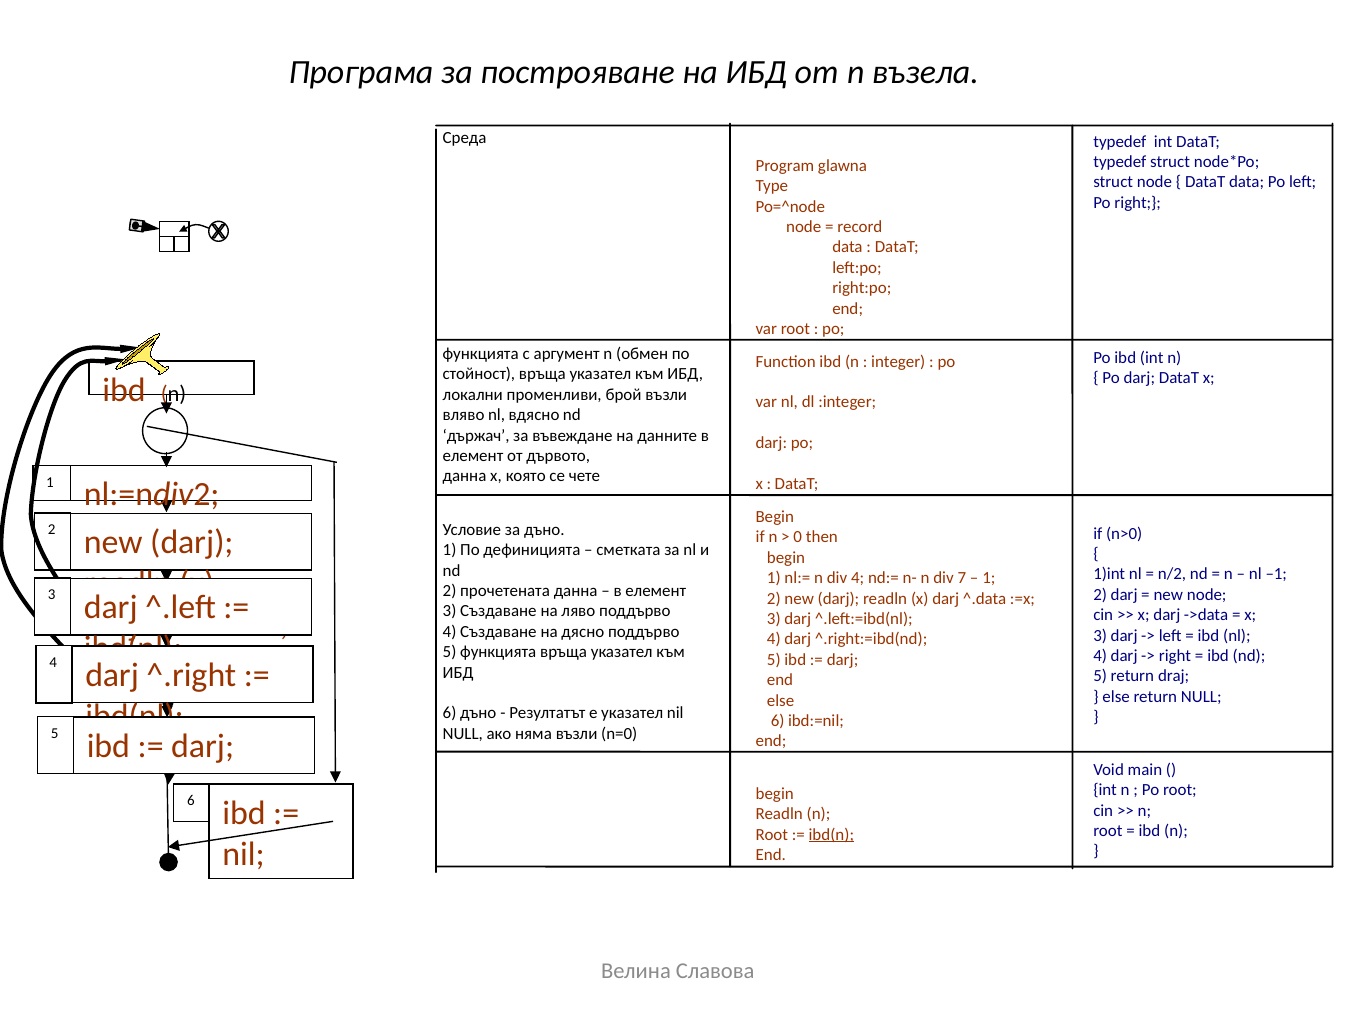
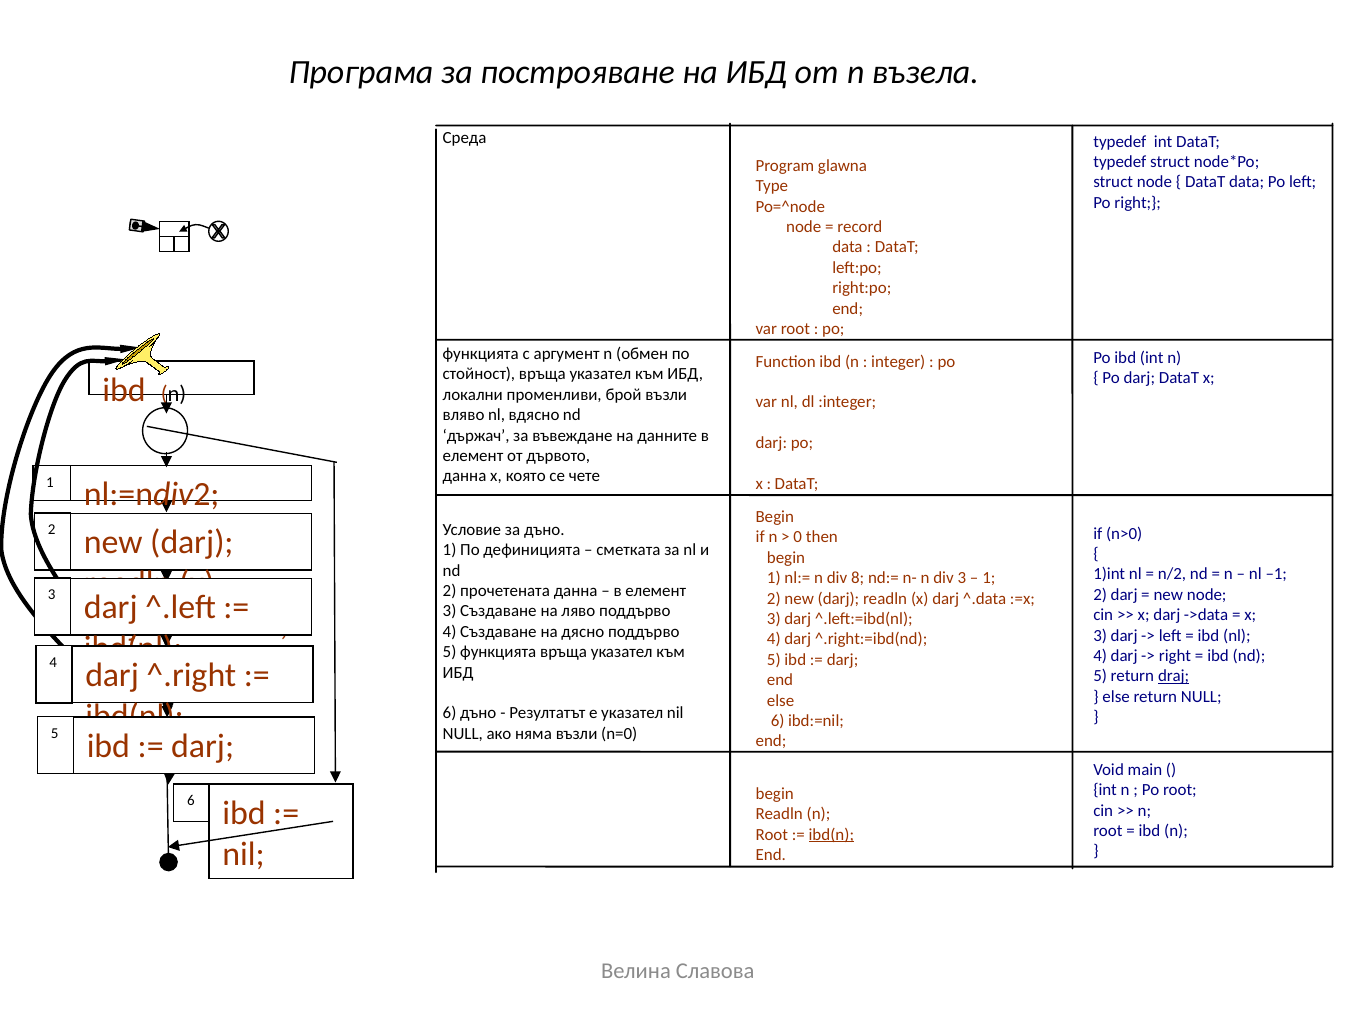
div 4: 4 -> 8
div 7: 7 -> 3
draj underline: none -> present
